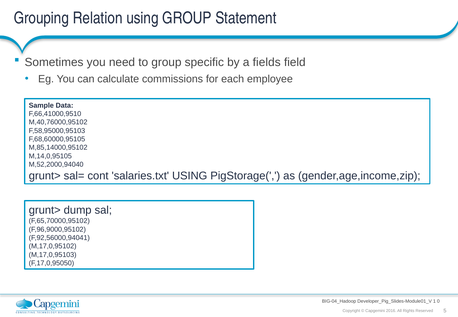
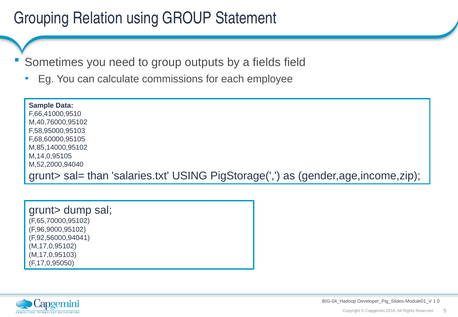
specific: specific -> outputs
cont: cont -> than
